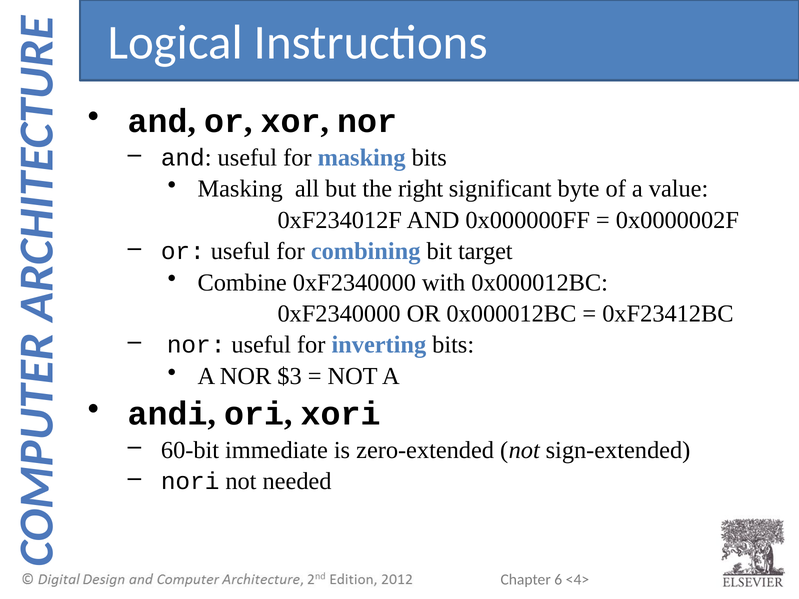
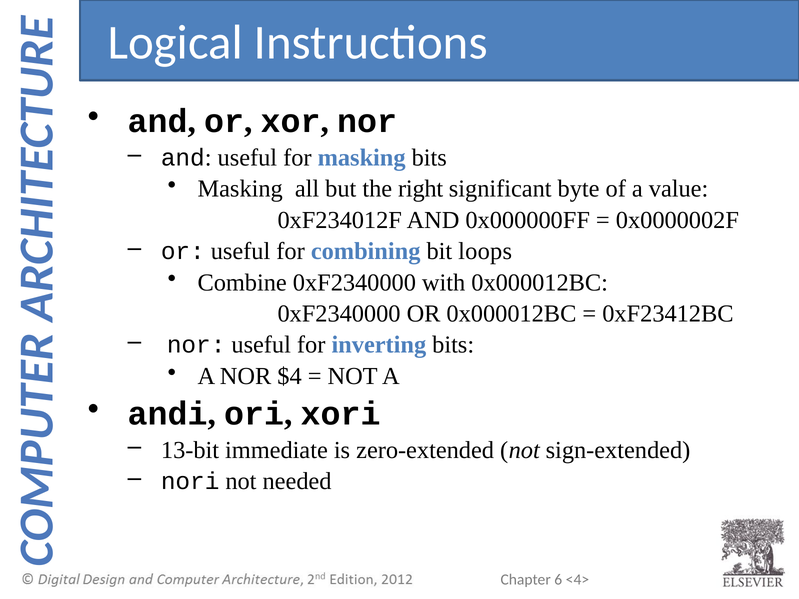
target: target -> loops
$3: $3 -> $4
60-bit: 60-bit -> 13-bit
